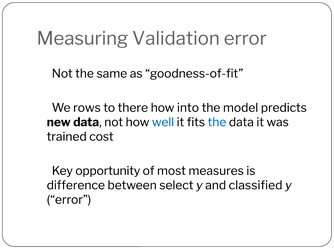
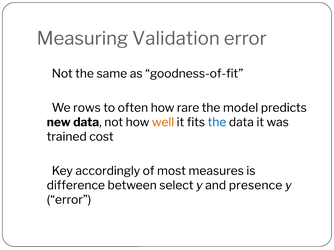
there: there -> often
into: into -> rare
well colour: blue -> orange
opportunity: opportunity -> accordingly
classified: classified -> presence
